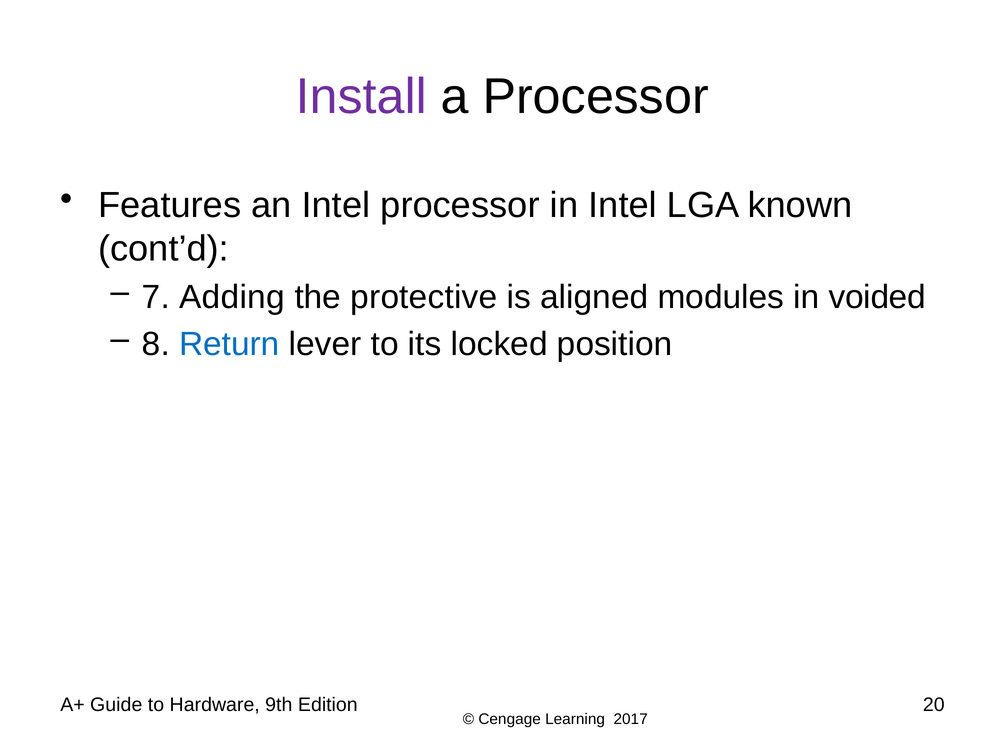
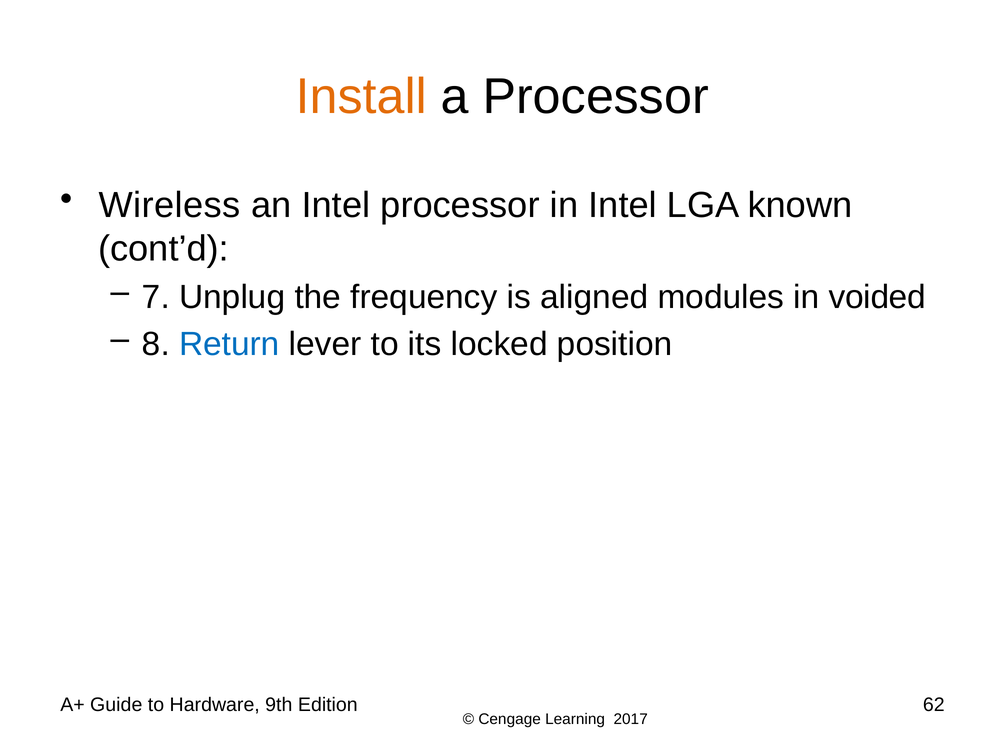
Install colour: purple -> orange
Features: Features -> Wireless
Adding: Adding -> Unplug
protective: protective -> frequency
20: 20 -> 62
